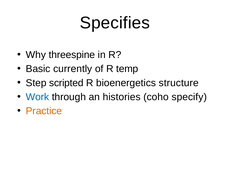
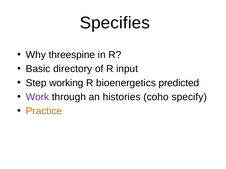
currently: currently -> directory
temp: temp -> input
scripted: scripted -> working
structure: structure -> predicted
Work colour: blue -> purple
